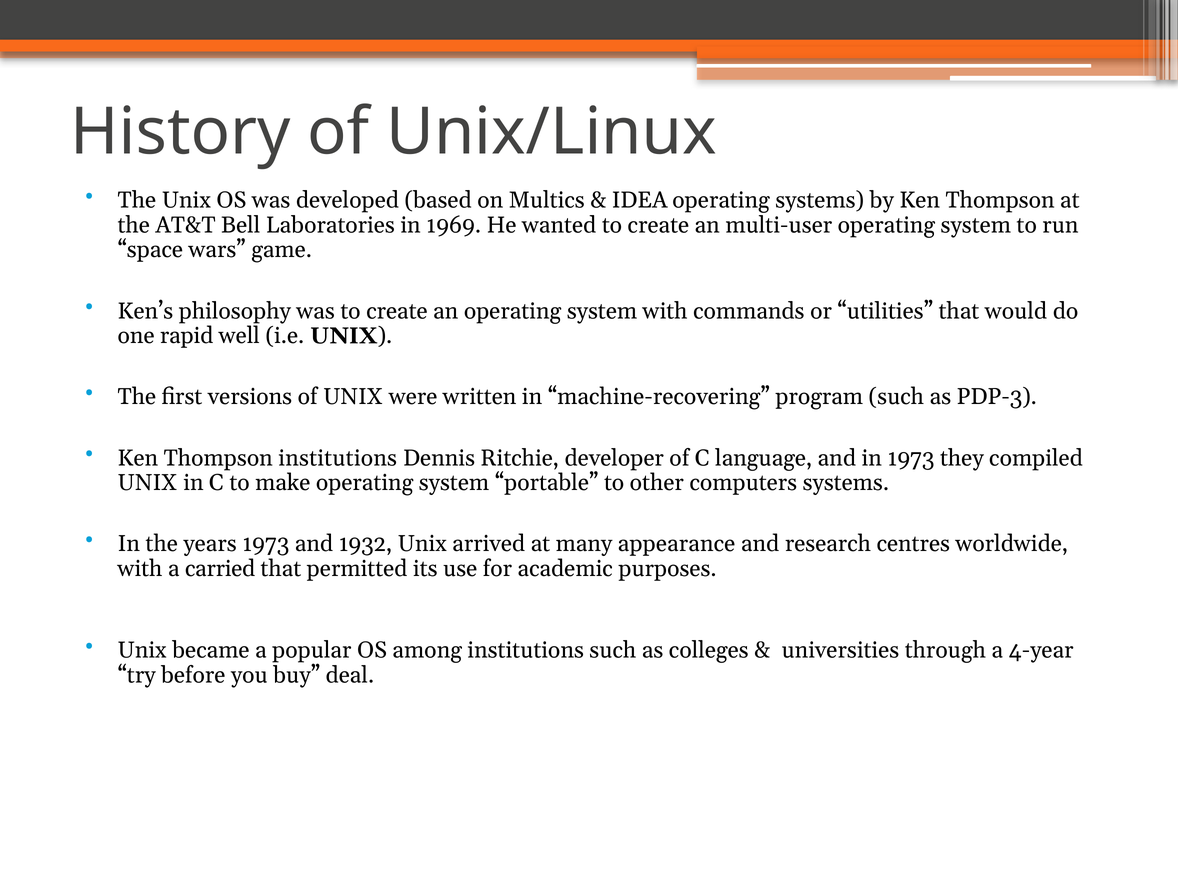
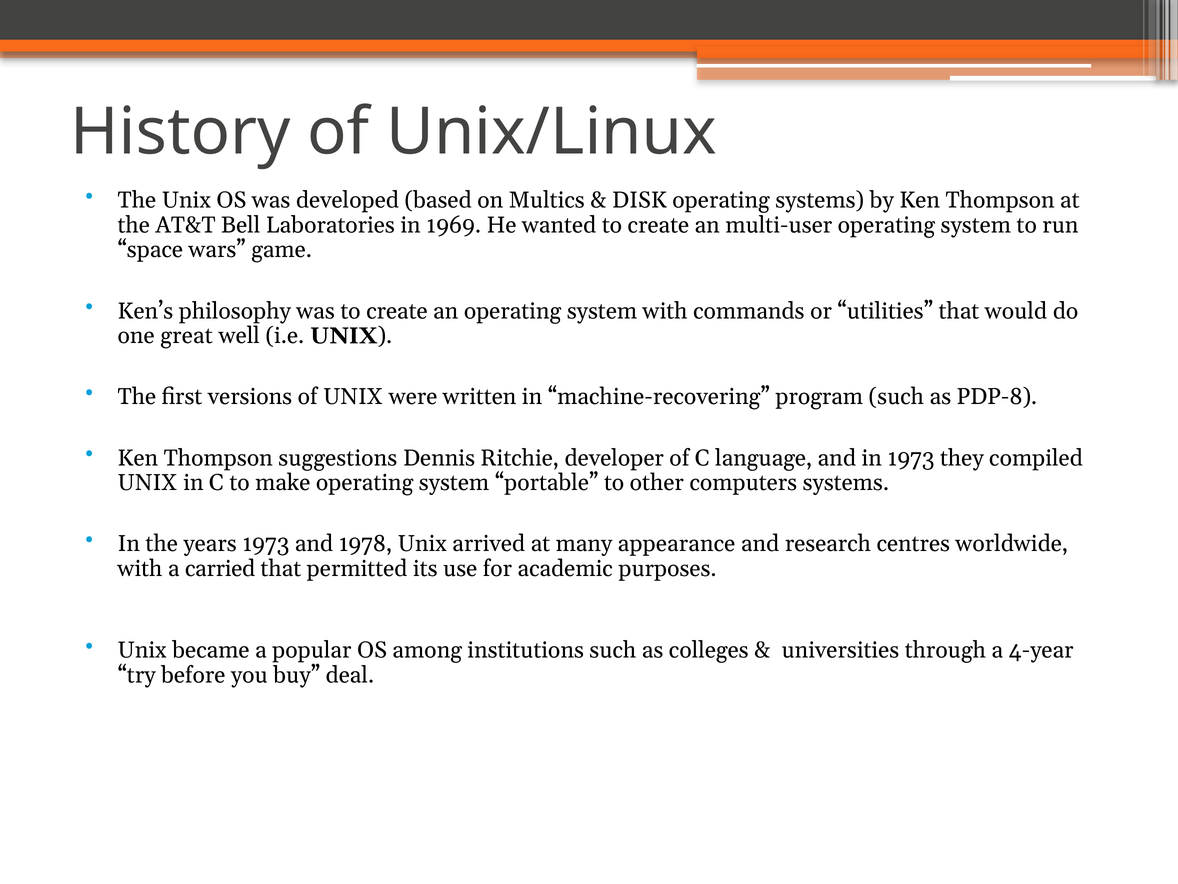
IDEA: IDEA -> DISK
rapid: rapid -> great
PDP-3: PDP-3 -> PDP-8
Thompson institutions: institutions -> suggestions
1932: 1932 -> 1978
